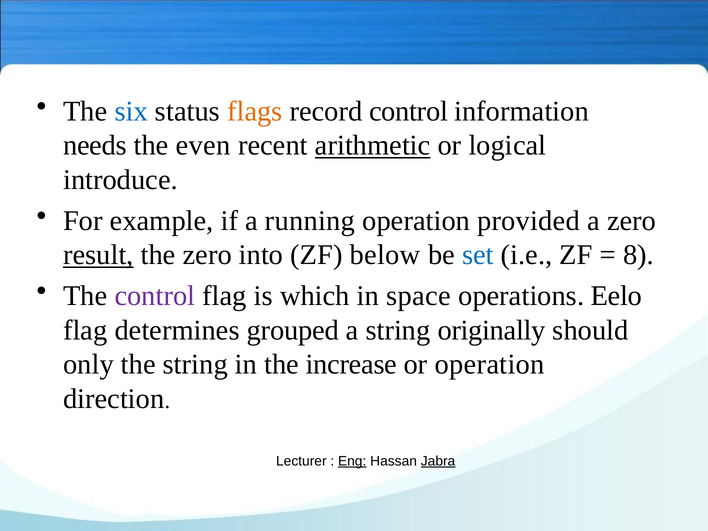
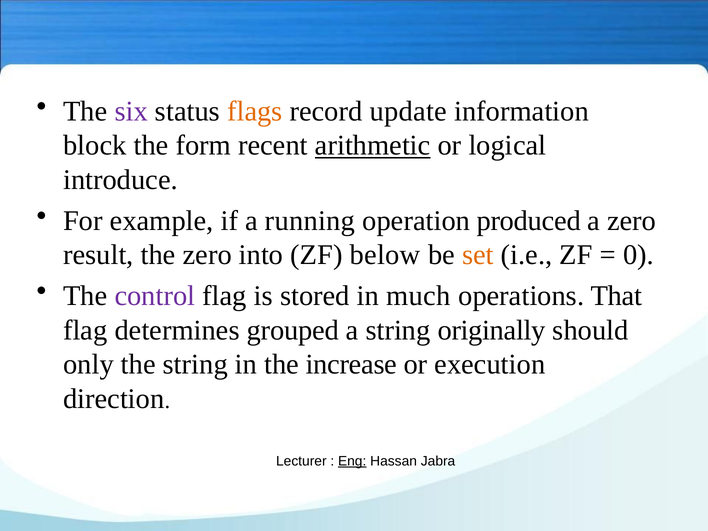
six colour: blue -> purple
record control: control -> update
needs: needs -> block
even: even -> form
provided: provided -> produced
result underline: present -> none
set colour: blue -> orange
8: 8 -> 0
which: which -> stored
space: space -> much
Eelo: Eelo -> That
or operation: operation -> execution
Jabra underline: present -> none
